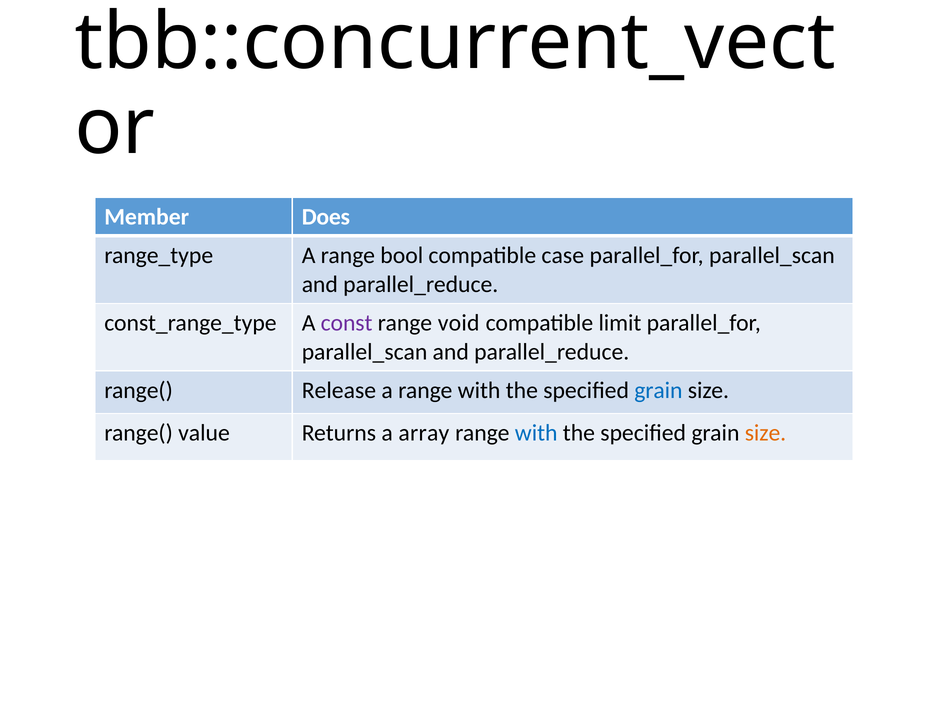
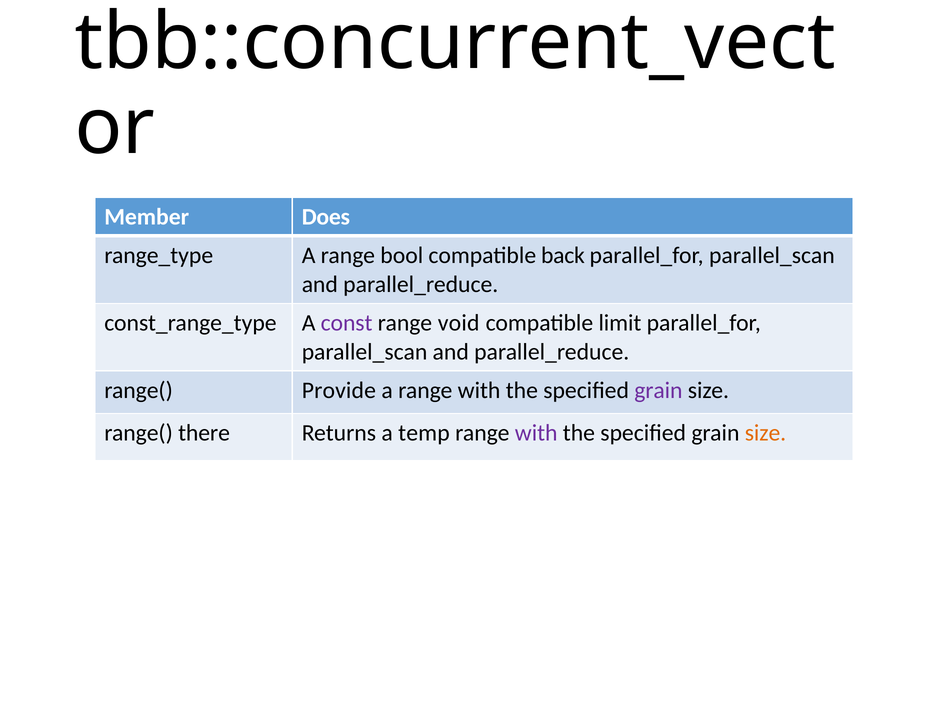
case: case -> back
Release: Release -> Provide
grain at (658, 390) colour: blue -> purple
value: value -> there
array: array -> temp
with at (536, 433) colour: blue -> purple
